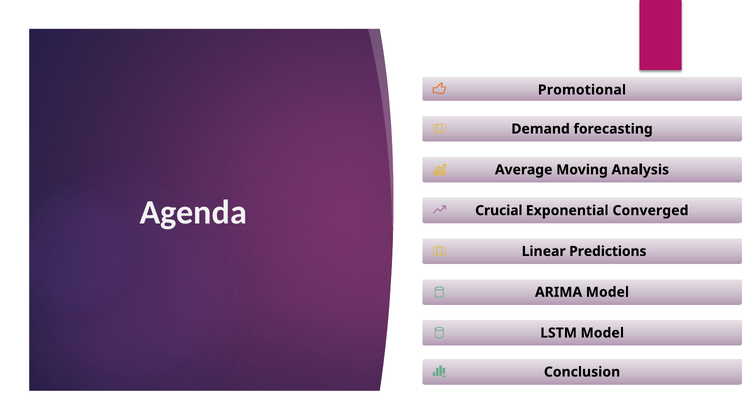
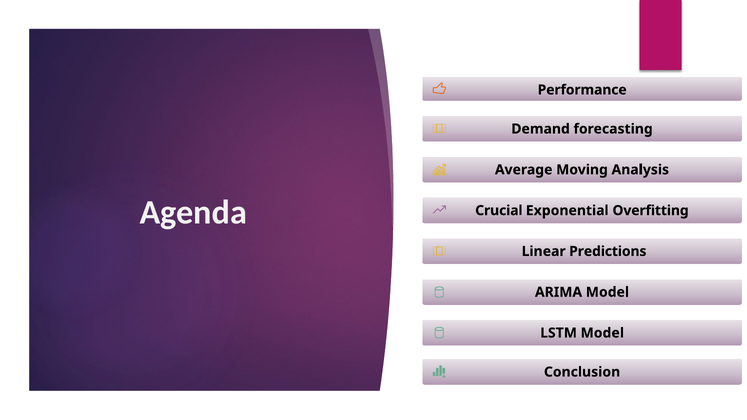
Promotional: Promotional -> Performance
Converged: Converged -> Overfitting
